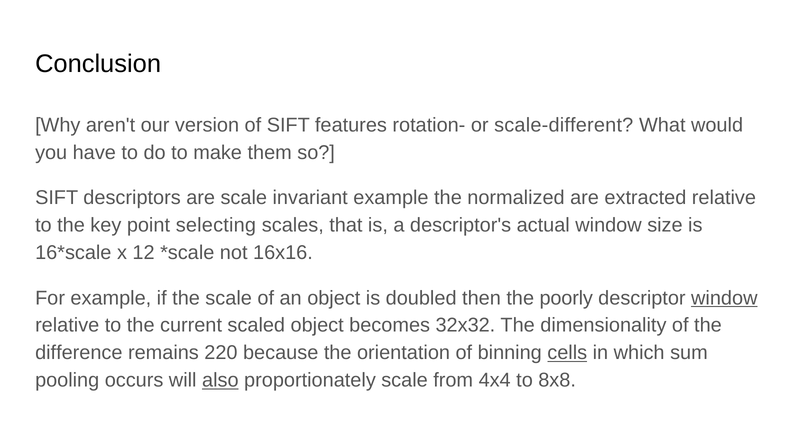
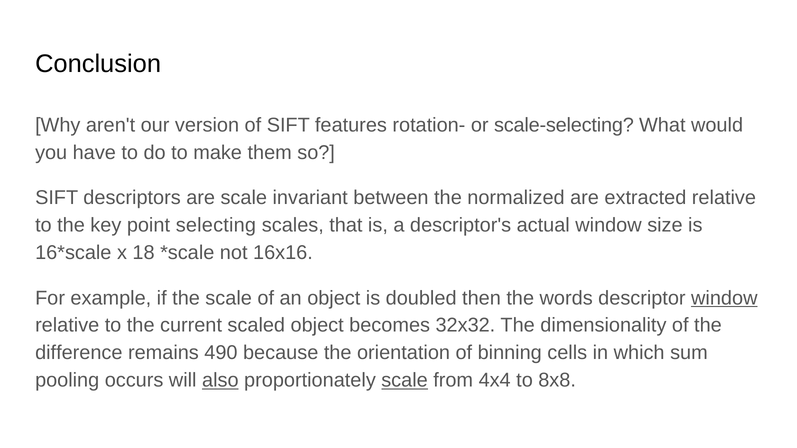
scale-different: scale-different -> scale-selecting
invariant example: example -> between
12: 12 -> 18
poorly: poorly -> words
220: 220 -> 490
cells underline: present -> none
scale at (405, 381) underline: none -> present
